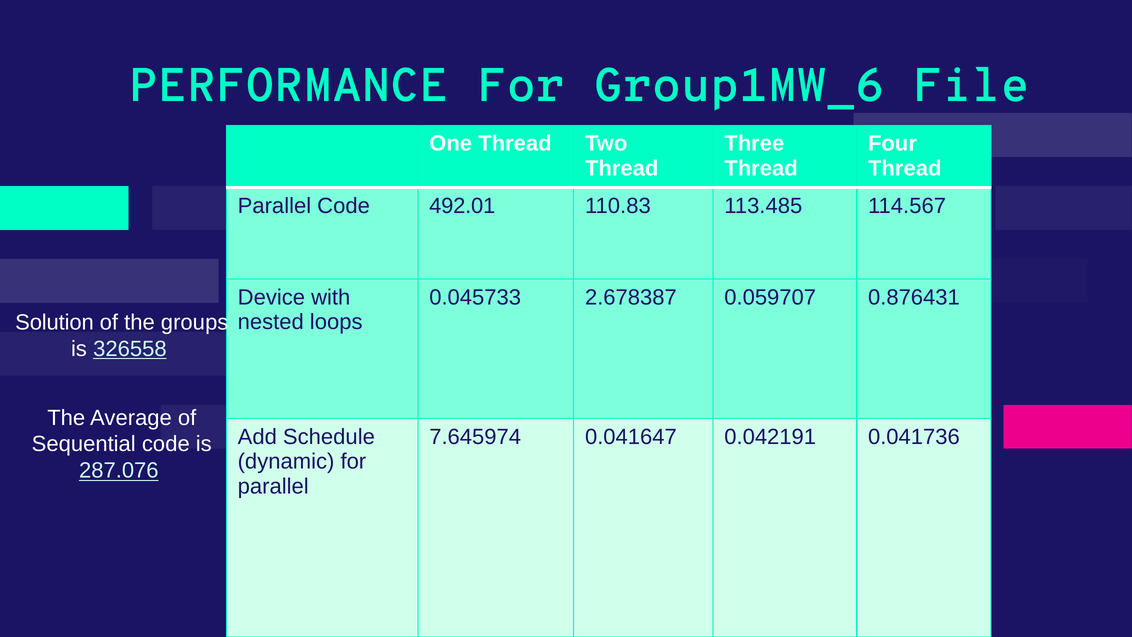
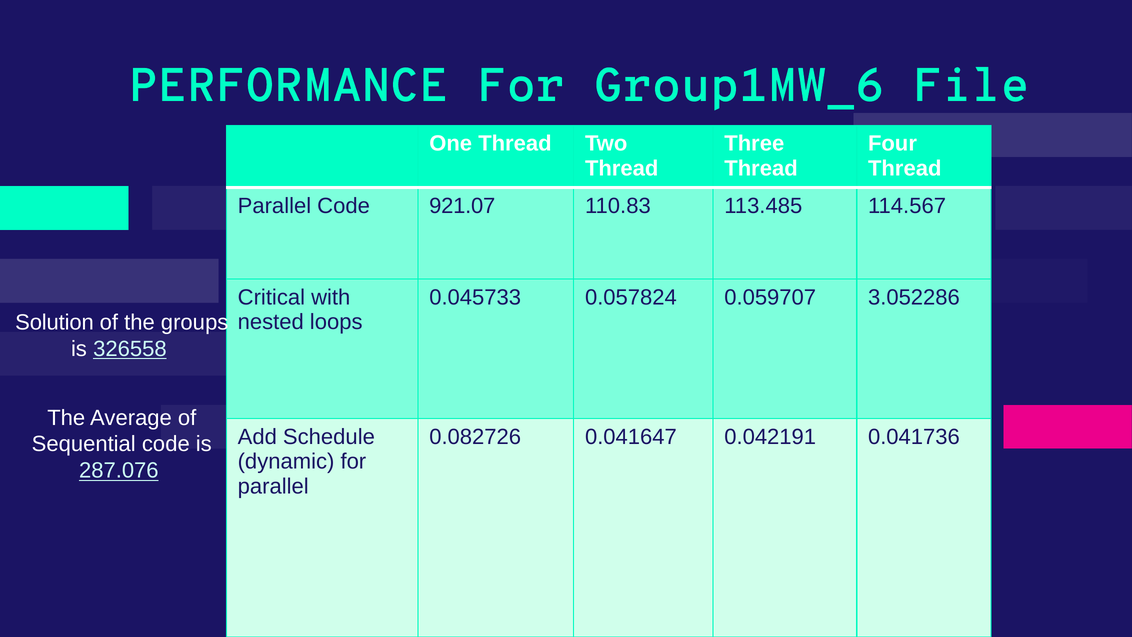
492.01: 492.01 -> 921.07
Device: Device -> Critical
2.678387: 2.678387 -> 0.057824
0.876431: 0.876431 -> 3.052286
7.645974: 7.645974 -> 0.082726
